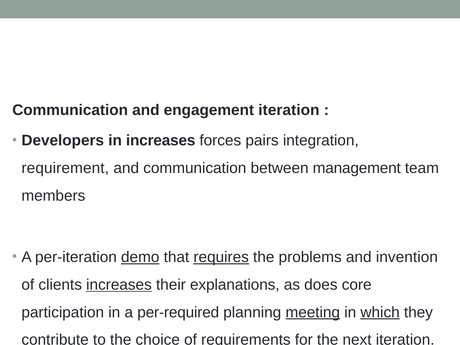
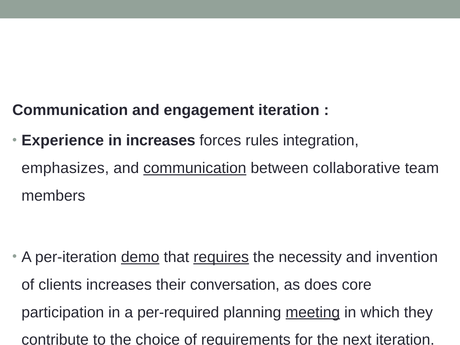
Developers: Developers -> Experience
pairs: pairs -> rules
requirement: requirement -> emphasizes
communication at (195, 168) underline: none -> present
management: management -> collaborative
problems: problems -> necessity
increases at (119, 285) underline: present -> none
explanations: explanations -> conversation
which underline: present -> none
